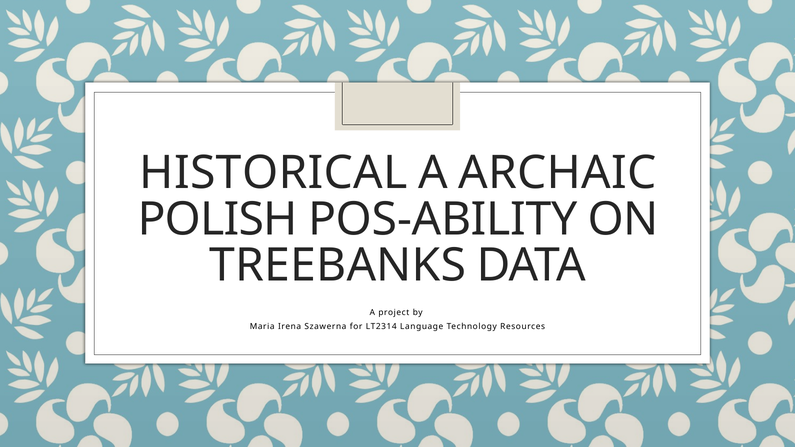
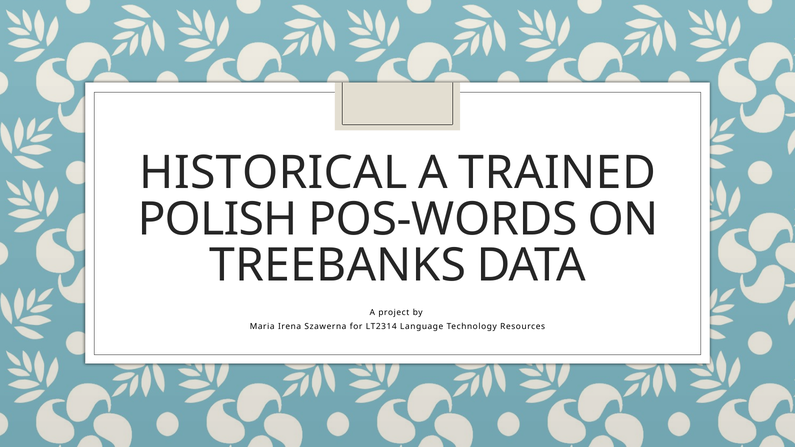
ARCHAIC: ARCHAIC -> TRAINED
POS-ABILITY: POS-ABILITY -> POS-WORDS
